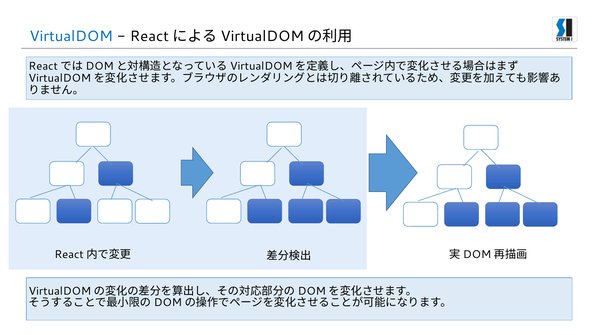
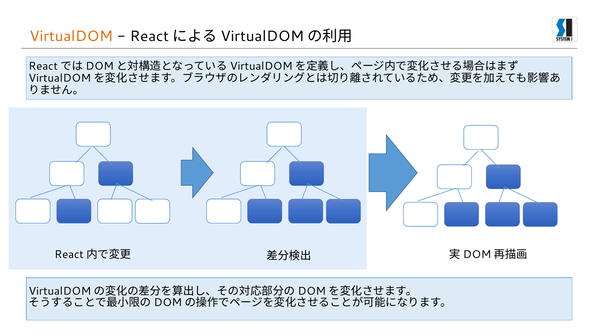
VirtualDOM colour: blue -> orange
